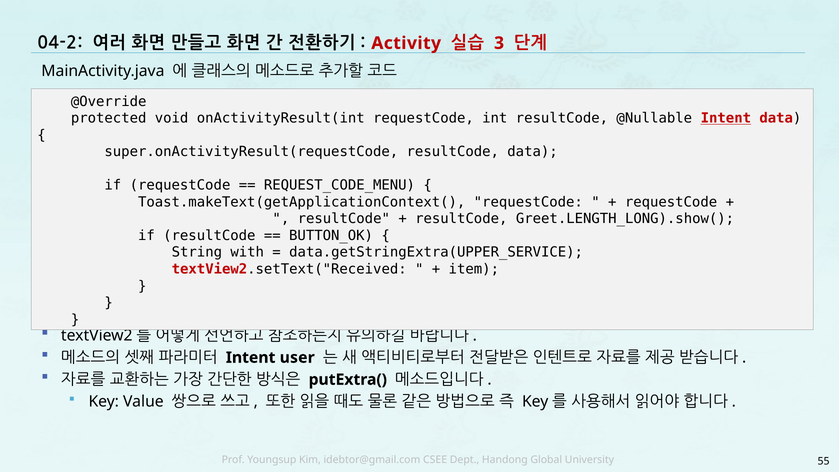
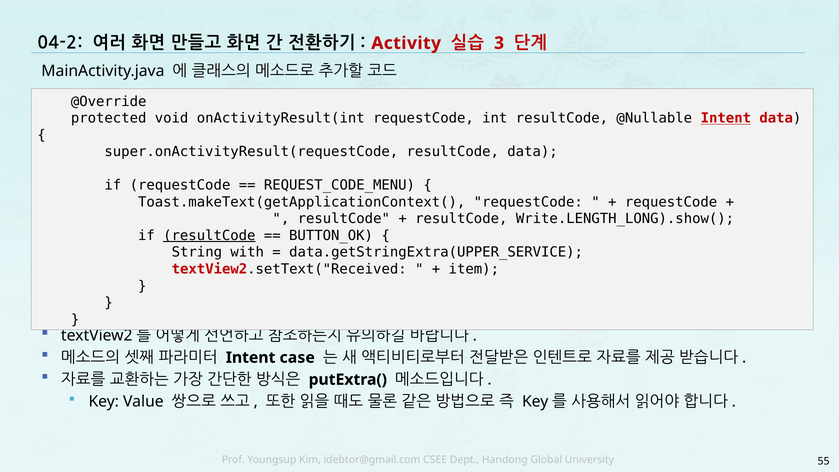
Greet.LENGTH_LONG).show(: Greet.LENGTH_LONG).show( -> Write.LENGTH_LONG).show(
resultCode at (209, 236) underline: none -> present
user: user -> case
